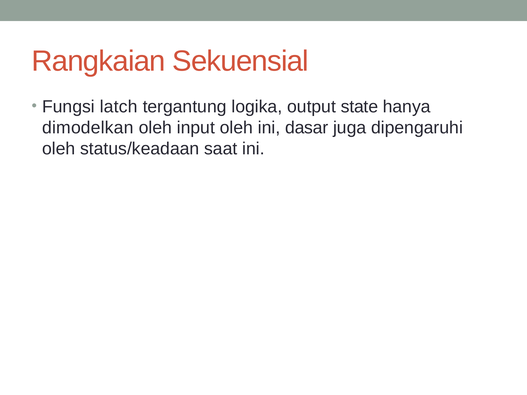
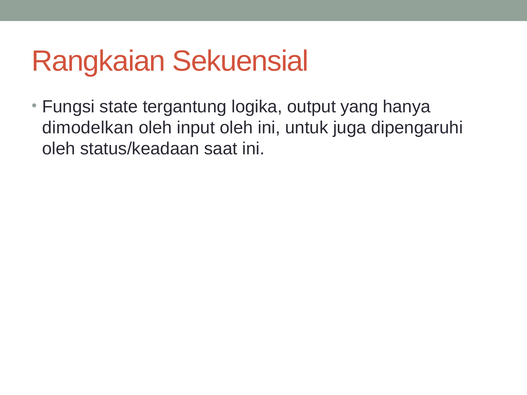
latch: latch -> state
state: state -> yang
dasar: dasar -> untuk
